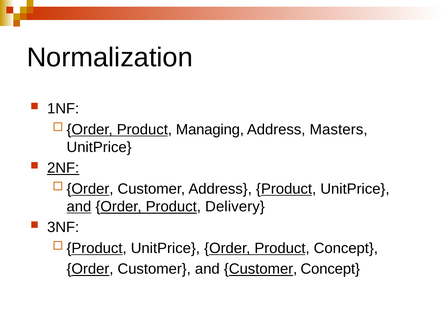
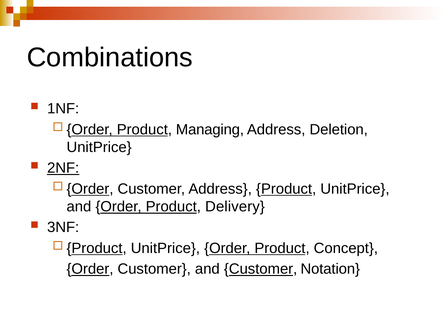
Normalization: Normalization -> Combinations
Masters: Masters -> Deletion
and at (79, 206) underline: present -> none
Customer Concept: Concept -> Notation
